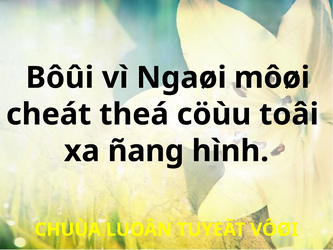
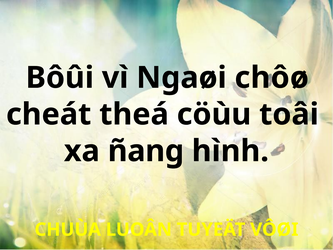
môøi: môøi -> chôø
